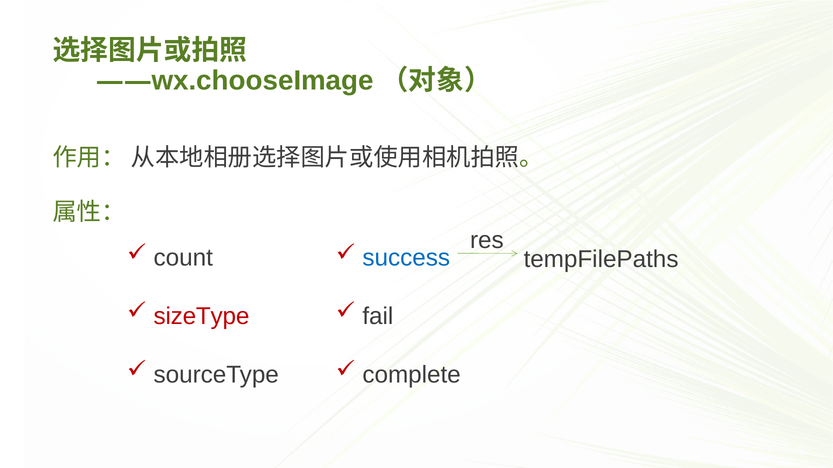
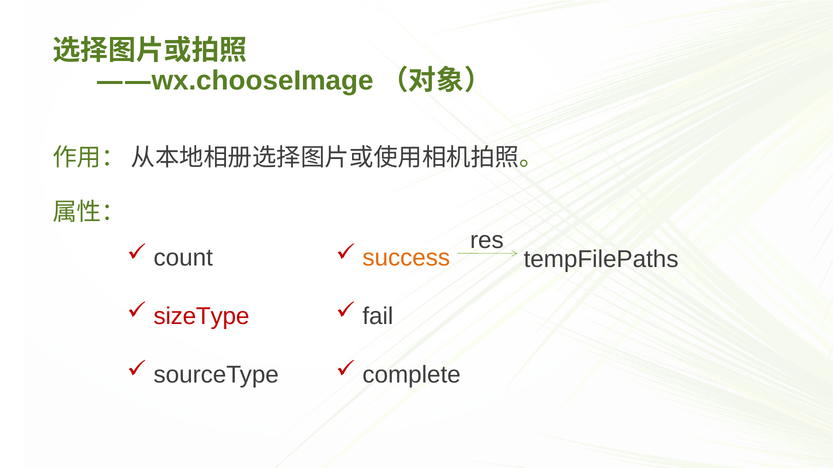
success colour: blue -> orange
